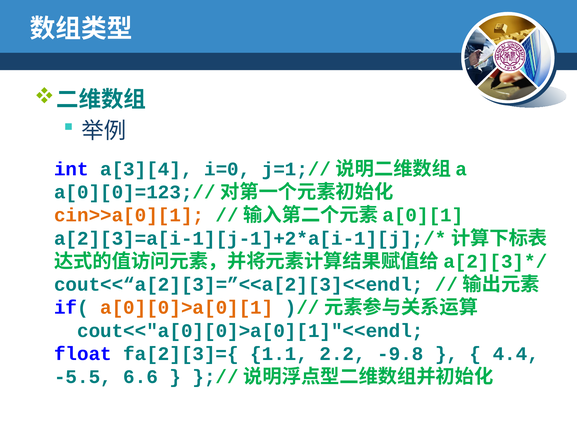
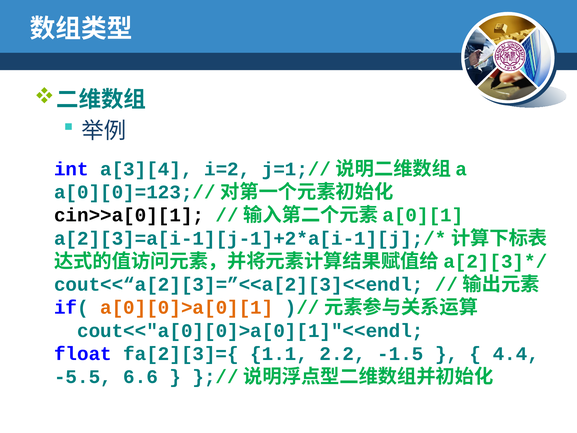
i=0: i=0 -> i=2
cin>>a[0][1 colour: orange -> black
-9.8: -9.8 -> -1.5
